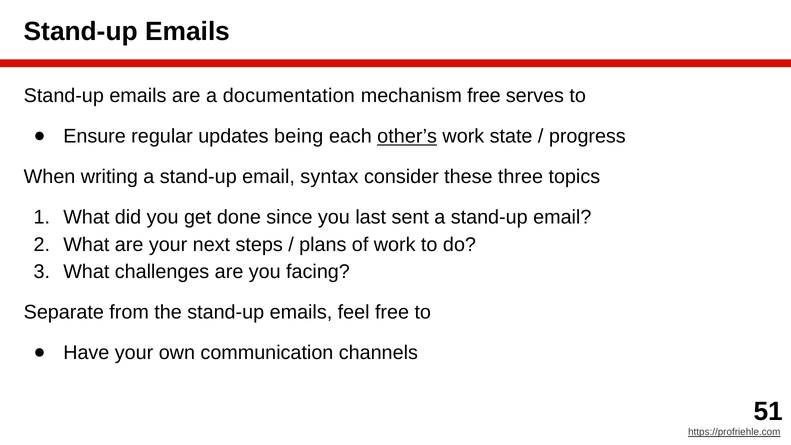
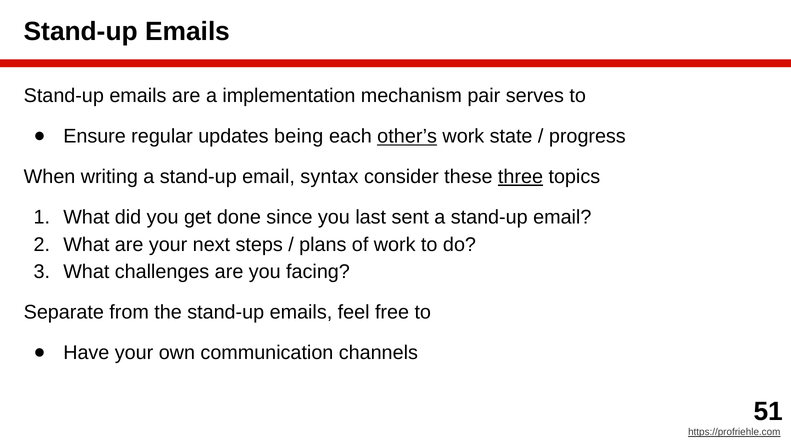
documentation: documentation -> implementation
mechanism free: free -> pair
three underline: none -> present
